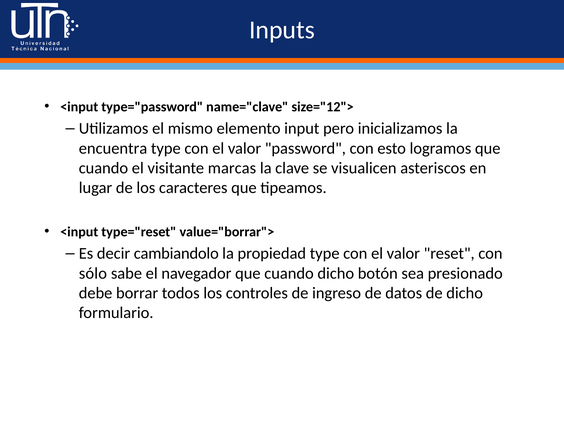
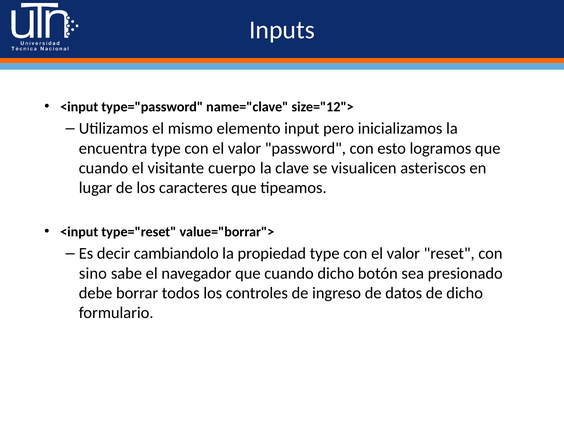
marcas: marcas -> cuerpo
sólo: sólo -> sino
